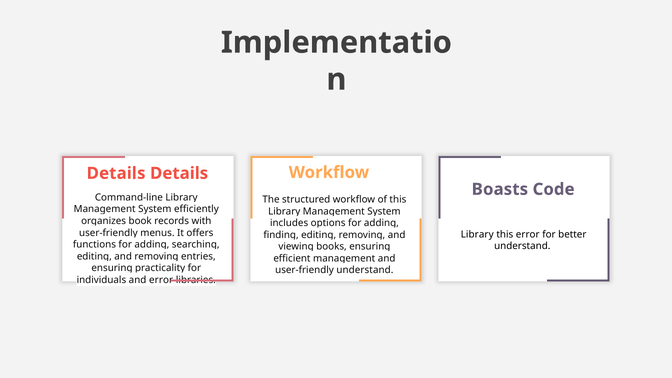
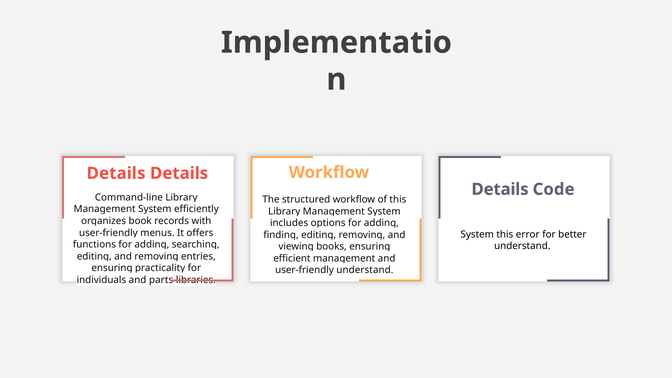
Boasts at (500, 189): Boasts -> Details
Library at (477, 234): Library -> System
and error: error -> parts
